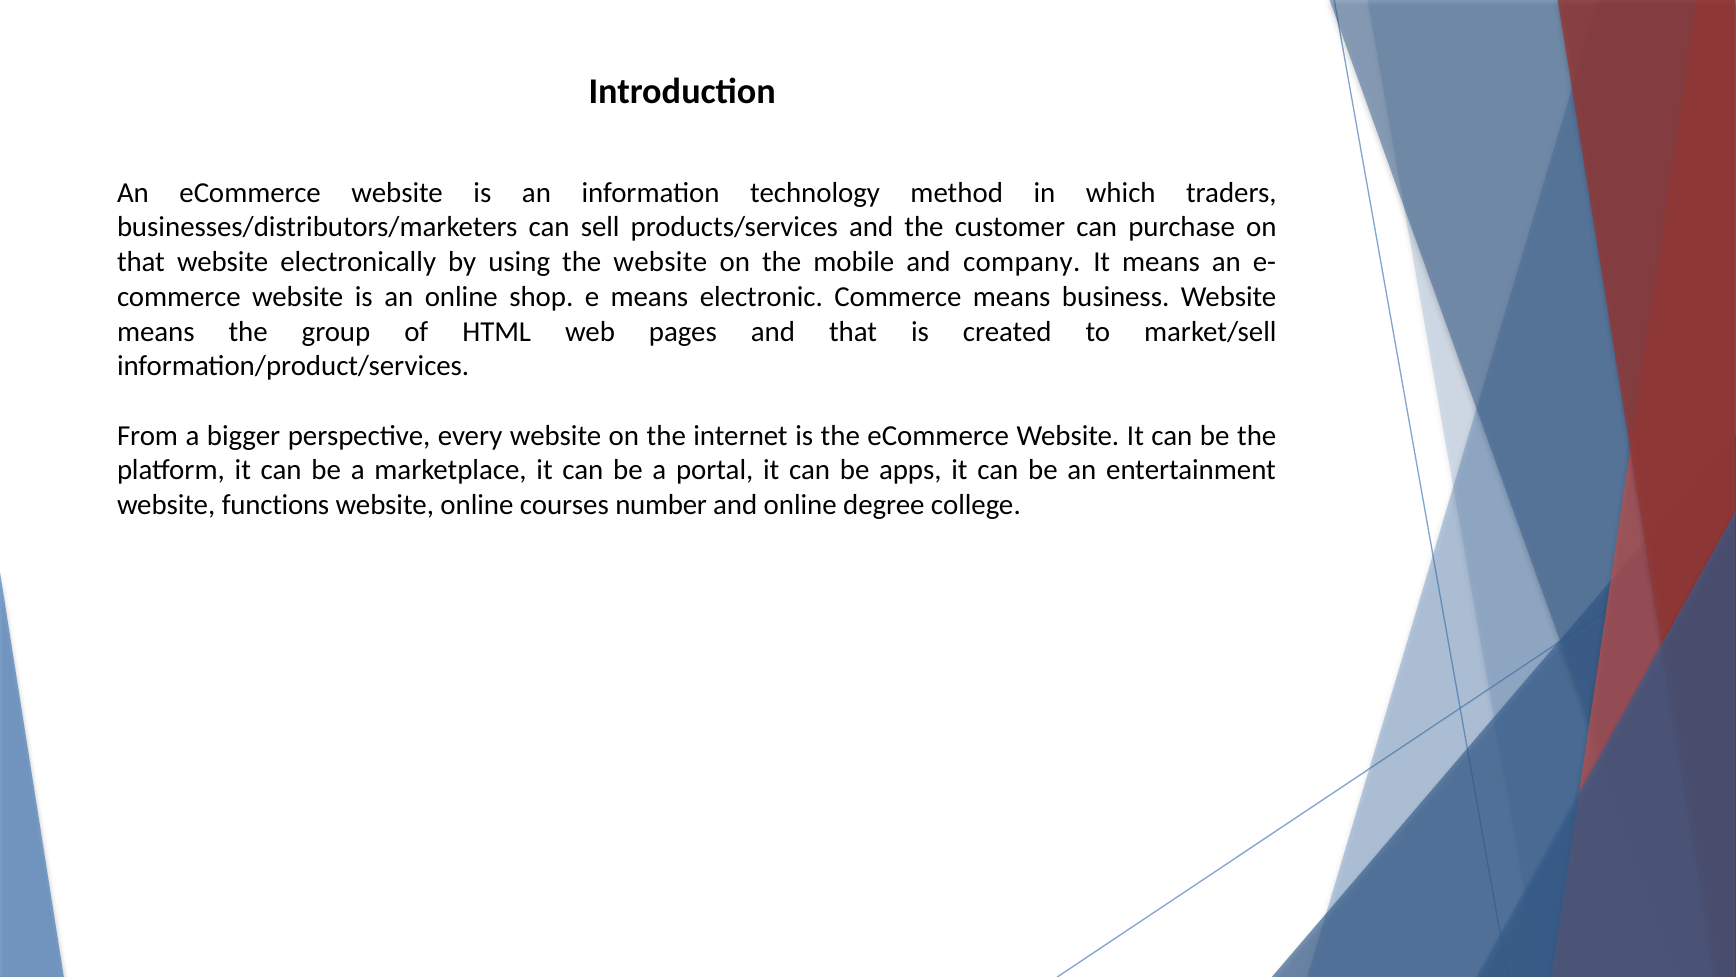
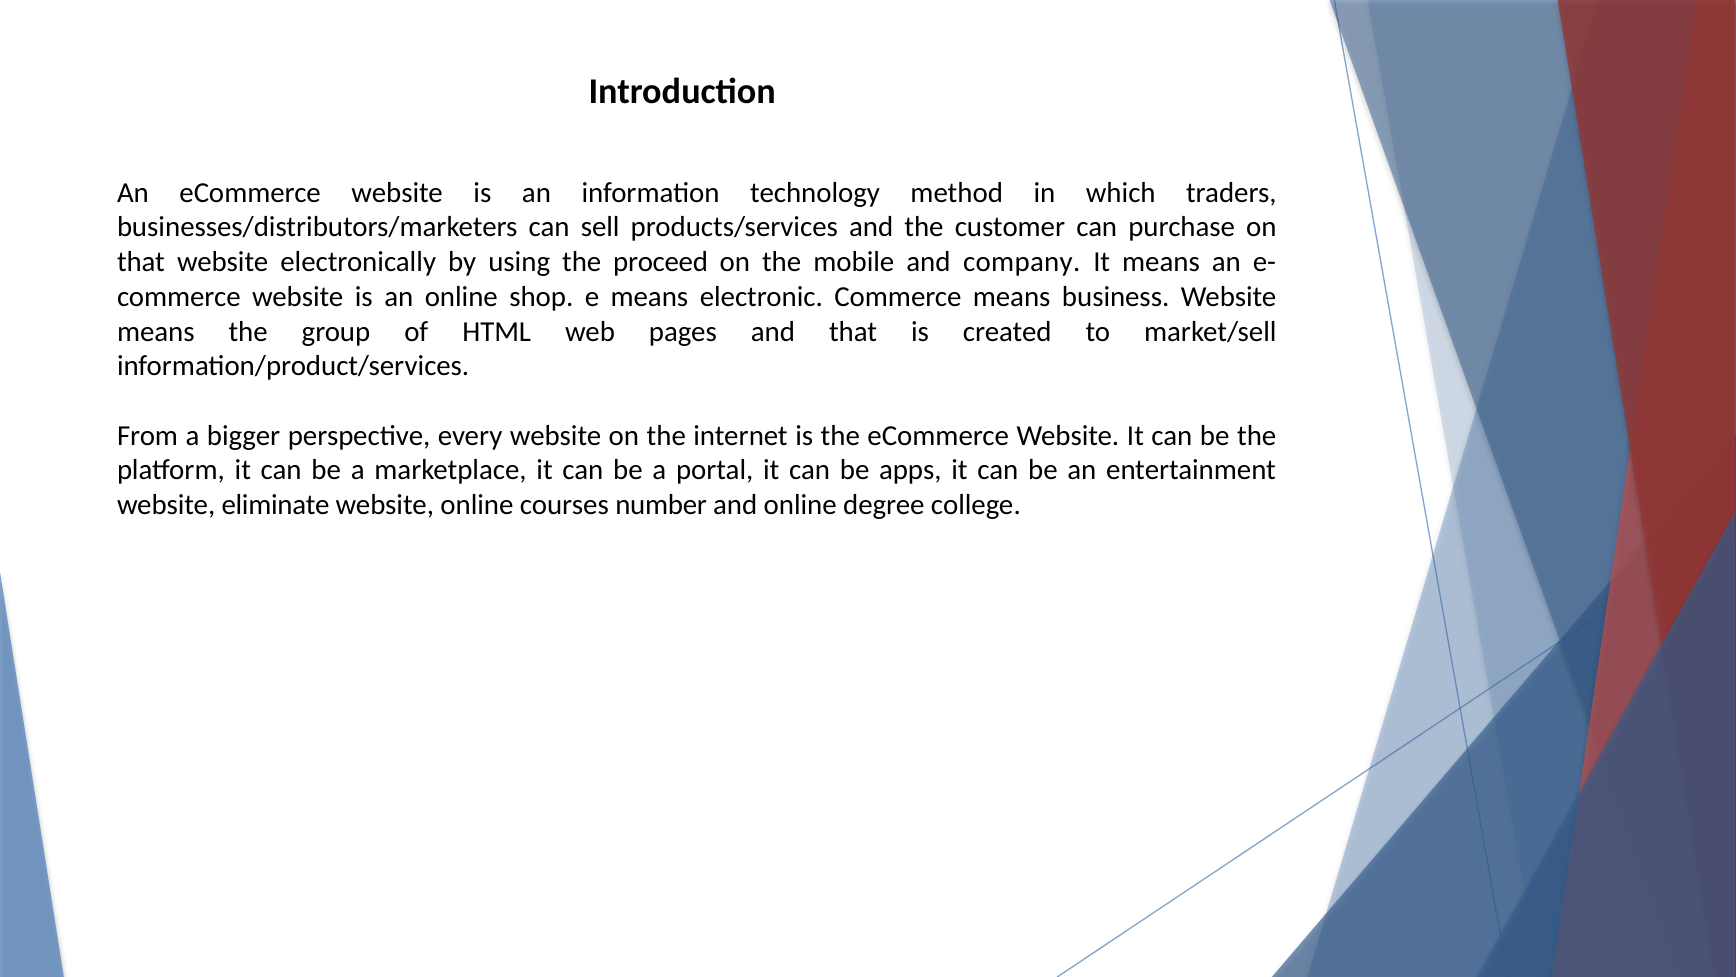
the website: website -> proceed
functions: functions -> eliminate
